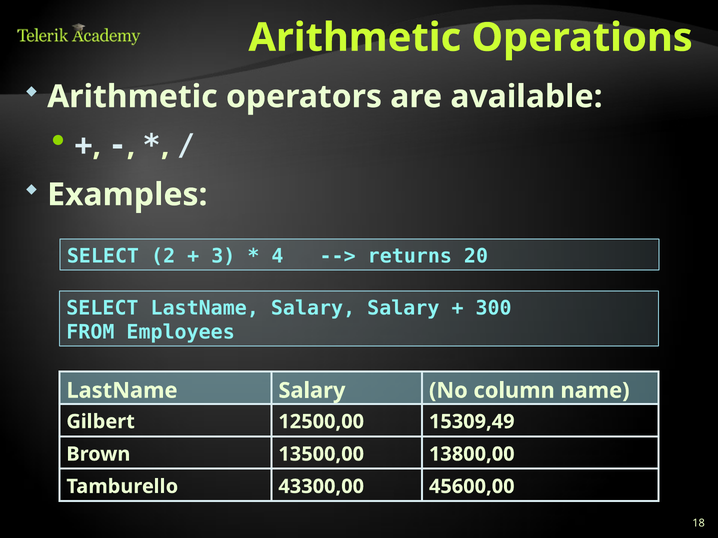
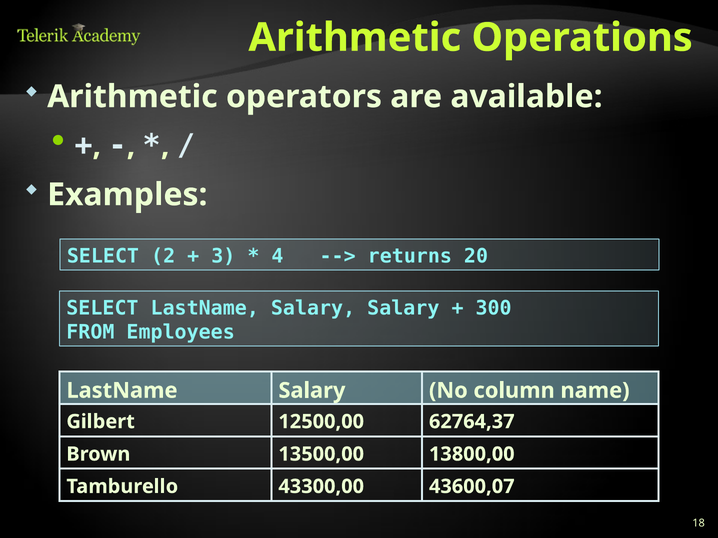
15309,49: 15309,49 -> 62764,37
45600,00: 45600,00 -> 43600,07
